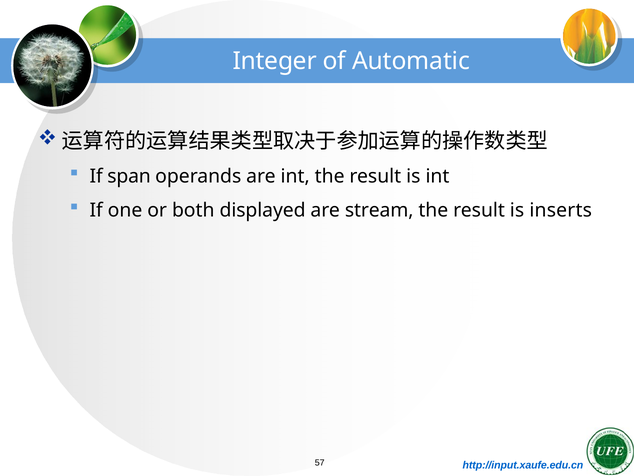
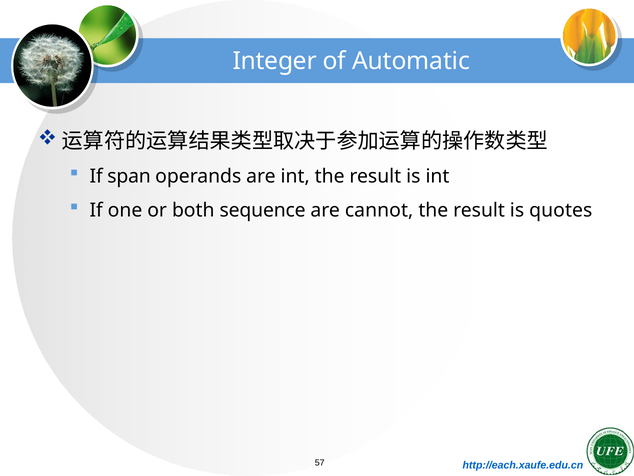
displayed: displayed -> sequence
stream: stream -> cannot
inserts: inserts -> quotes
http://input.xaufe.edu.cn: http://input.xaufe.edu.cn -> http://each.xaufe.edu.cn
